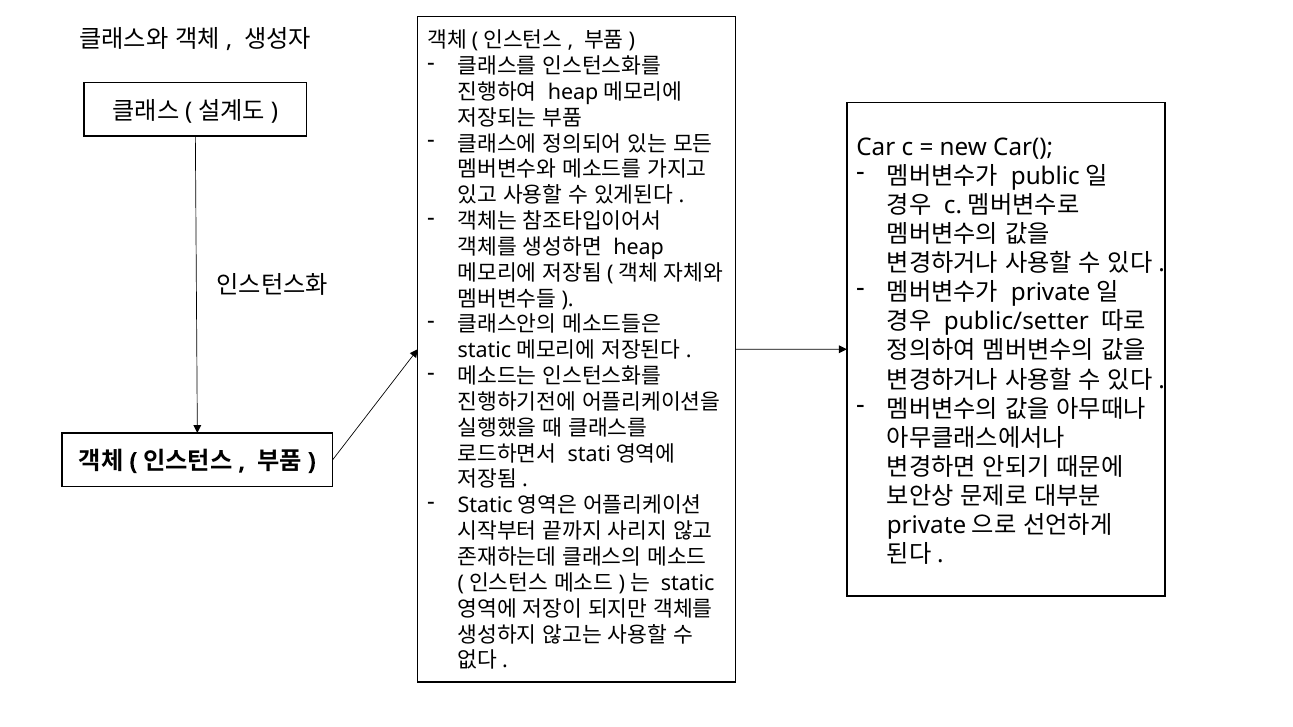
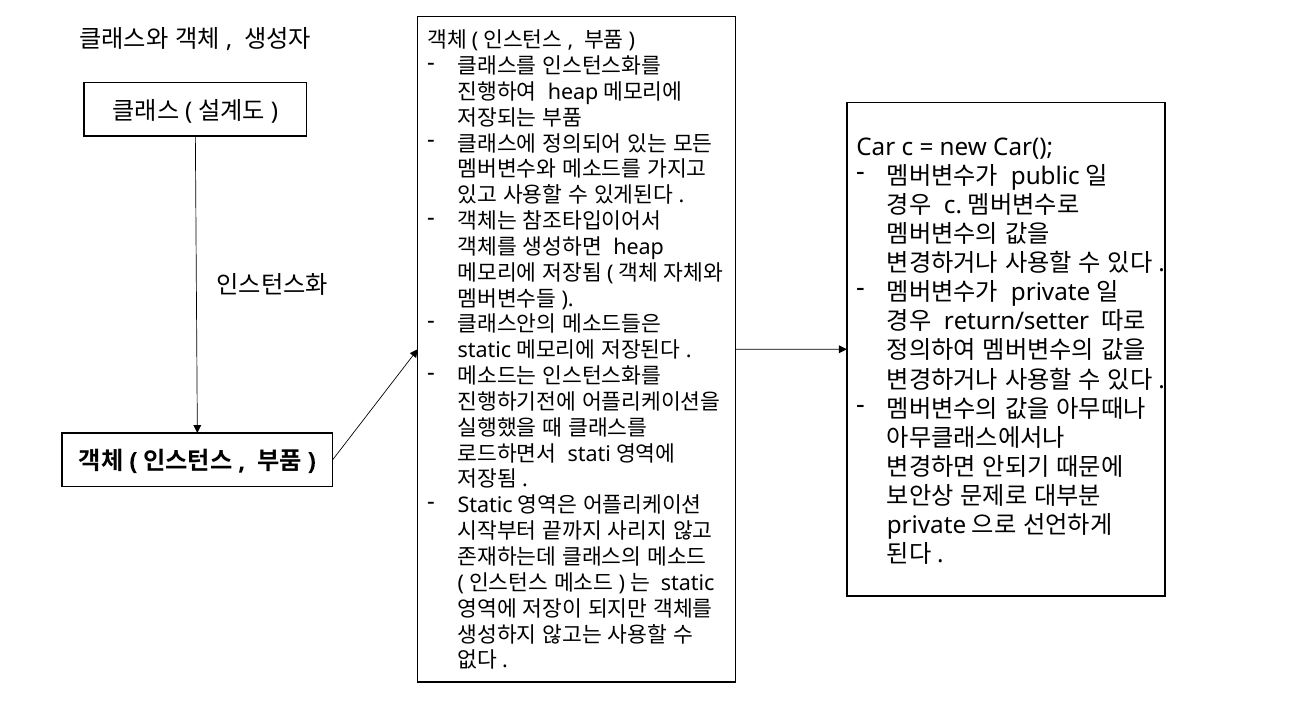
public/setter: public/setter -> return/setter
